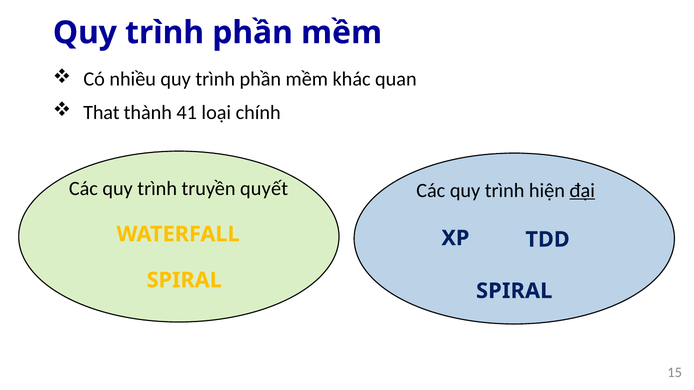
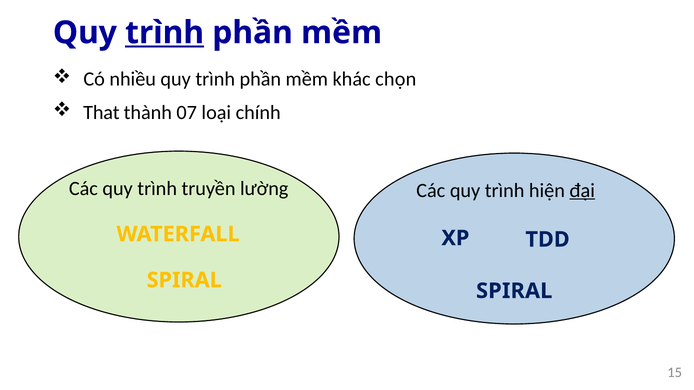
trình at (165, 33) underline: none -> present
quan: quan -> chọn
41: 41 -> 07
quyết: quyết -> lường
